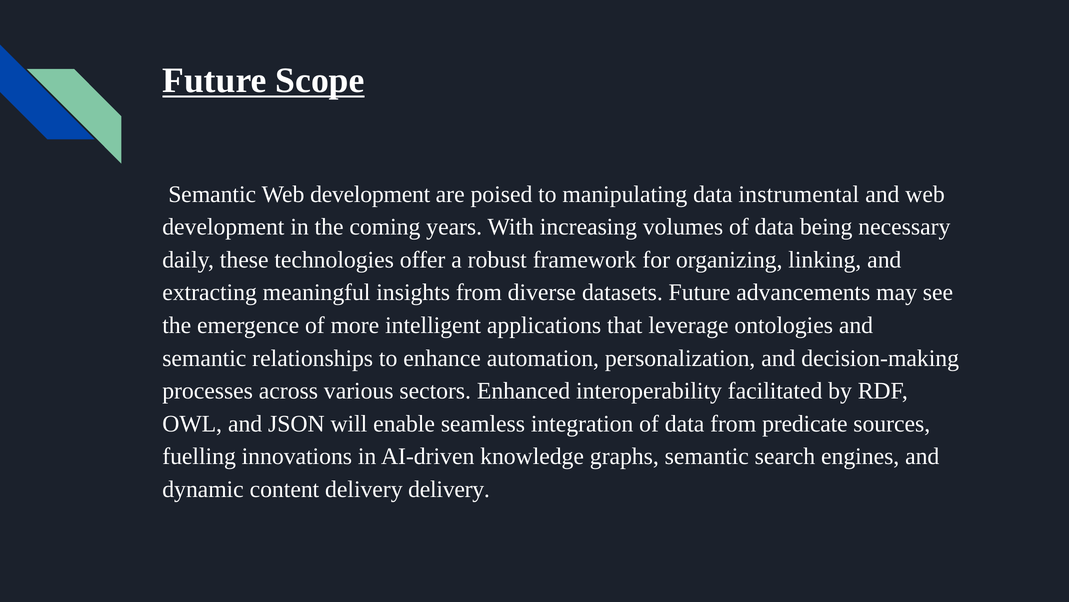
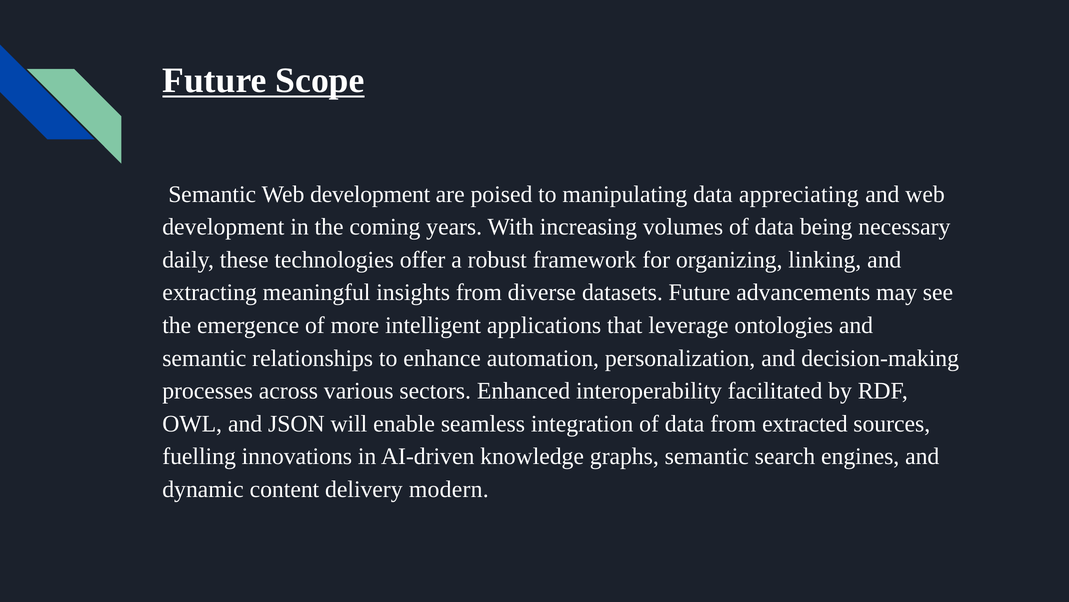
instrumental: instrumental -> appreciating
predicate: predicate -> extracted
delivery delivery: delivery -> modern
